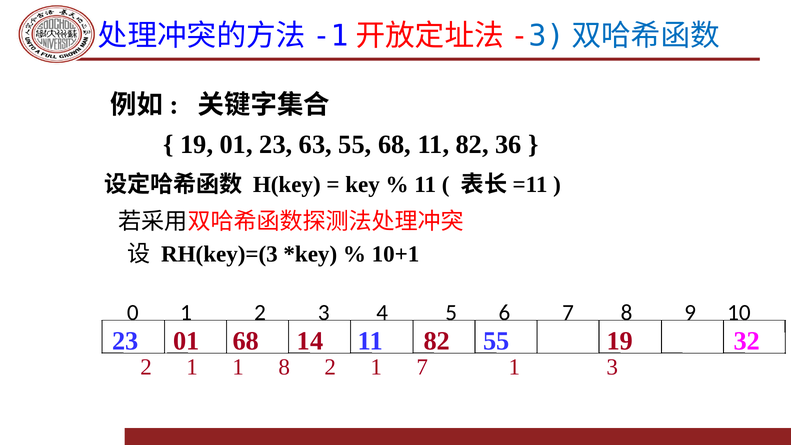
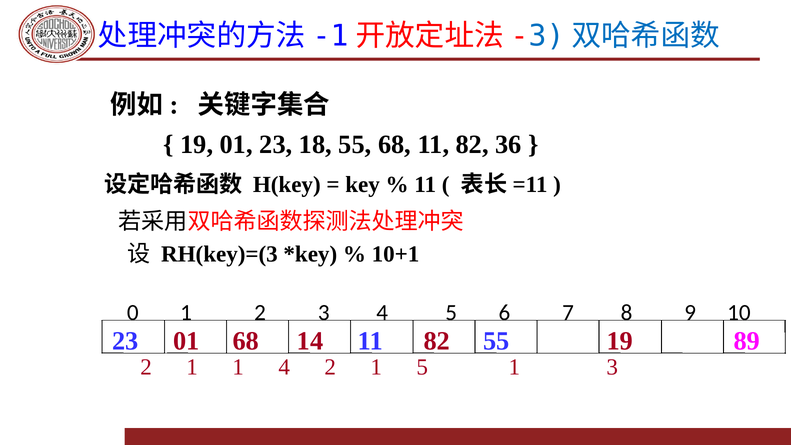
63: 63 -> 18
32: 32 -> 89
1 8: 8 -> 4
1 7: 7 -> 5
